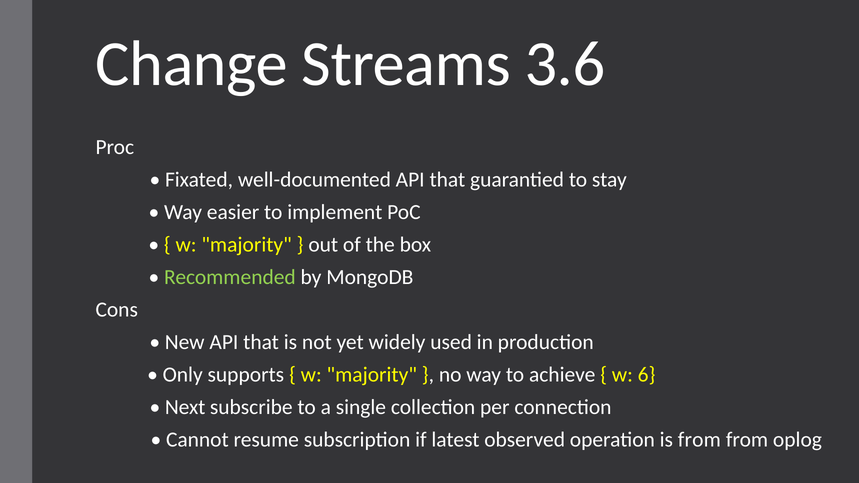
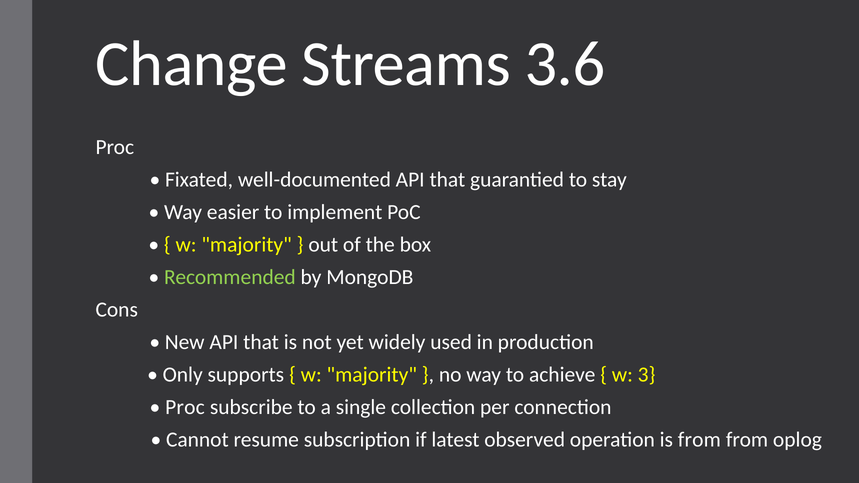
6: 6 -> 3
Next at (185, 407): Next -> Proc
